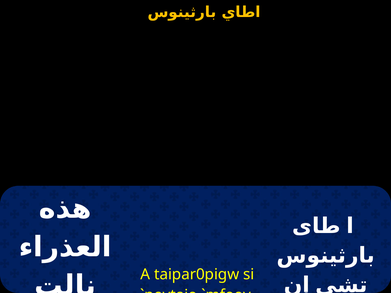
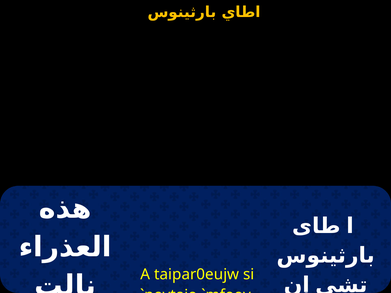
taipar0pigw: taipar0pigw -> taipar0eujw
